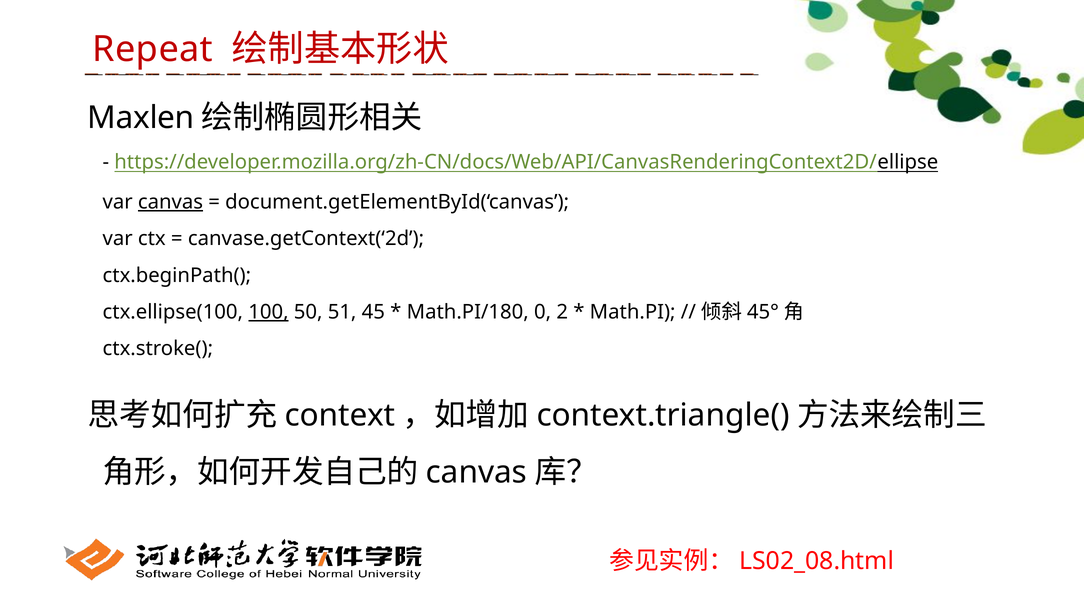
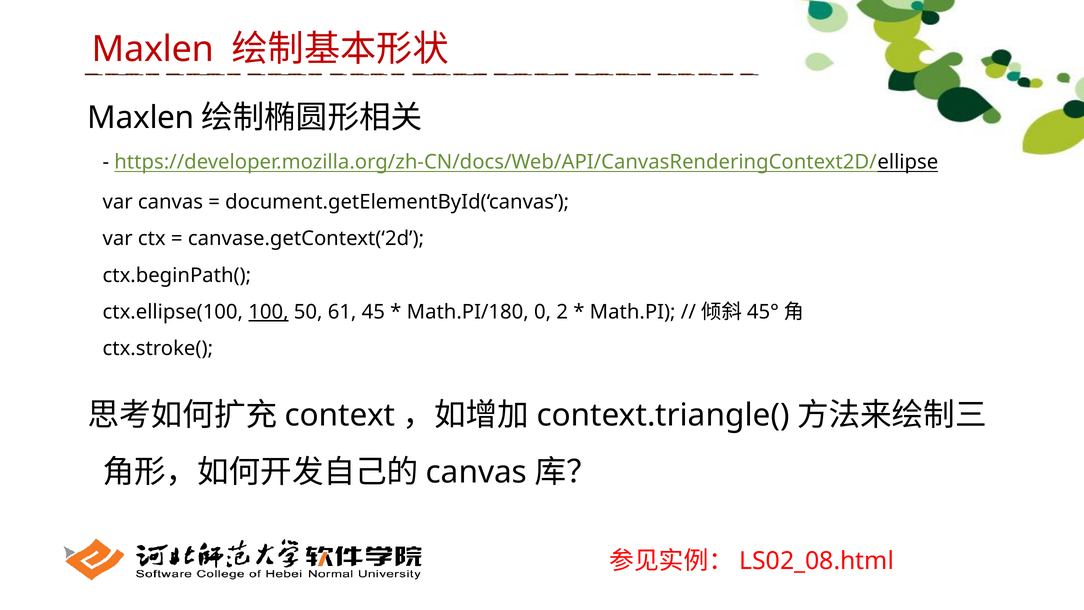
Repeat at (153, 49): Repeat -> Maxlen
canvas at (170, 202) underline: present -> none
51: 51 -> 61
